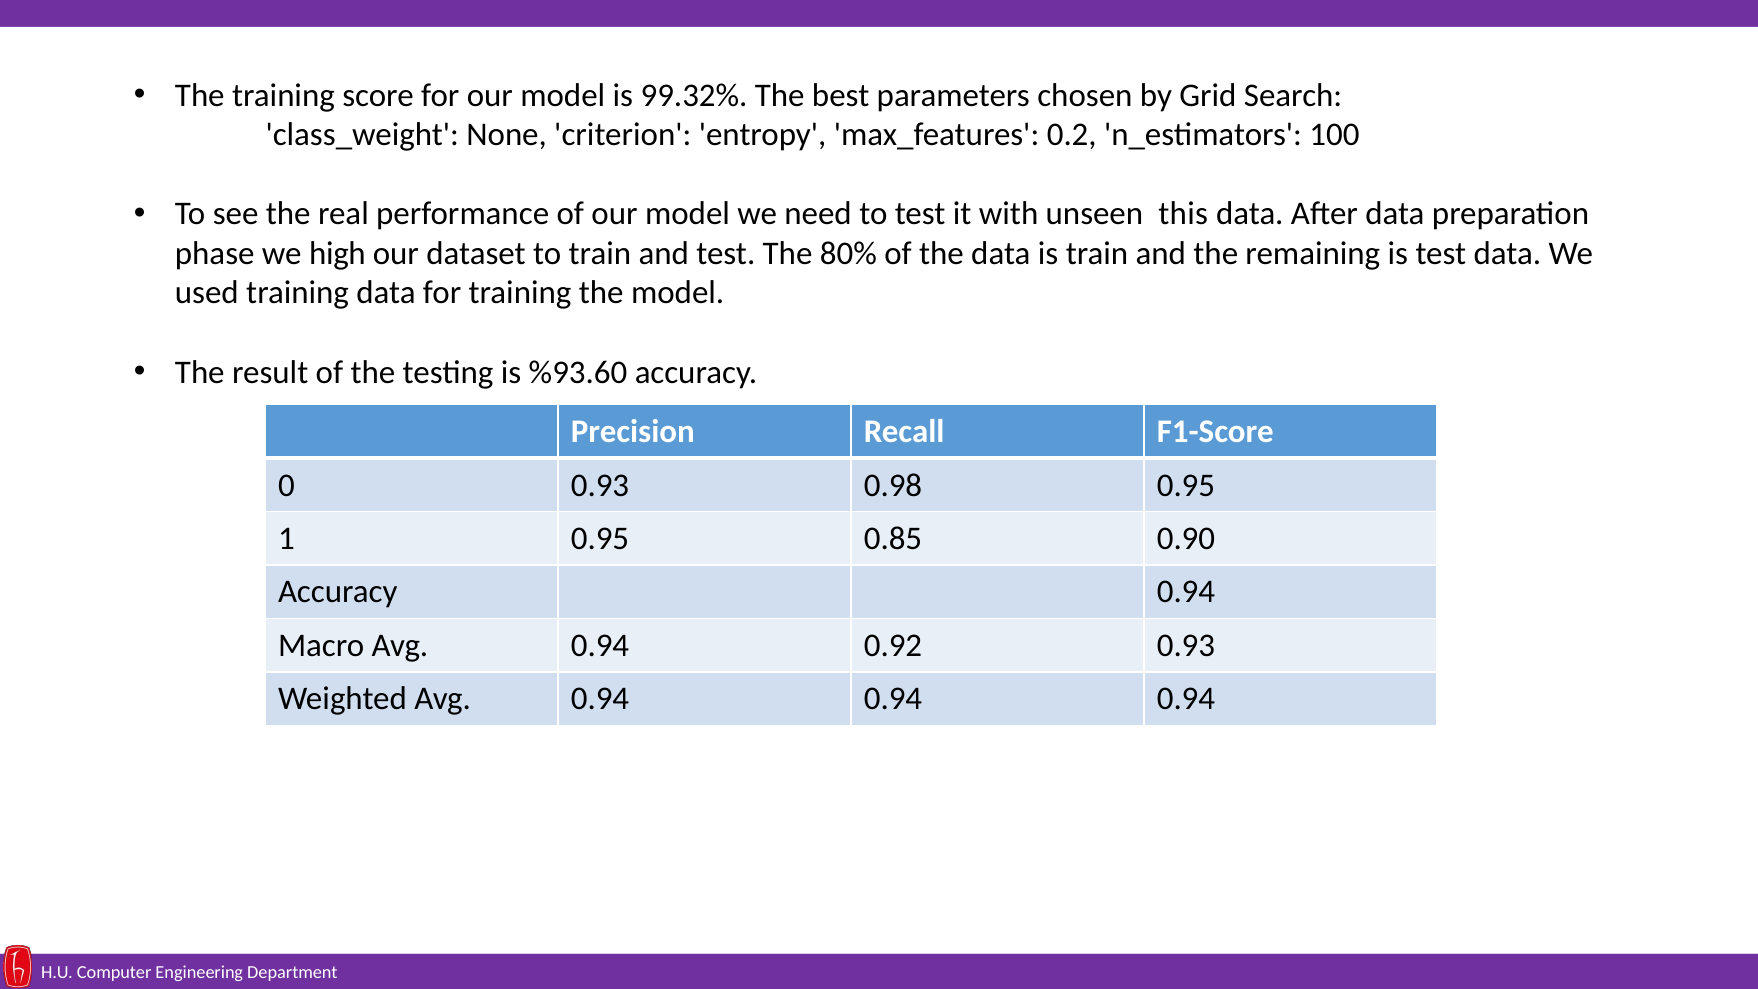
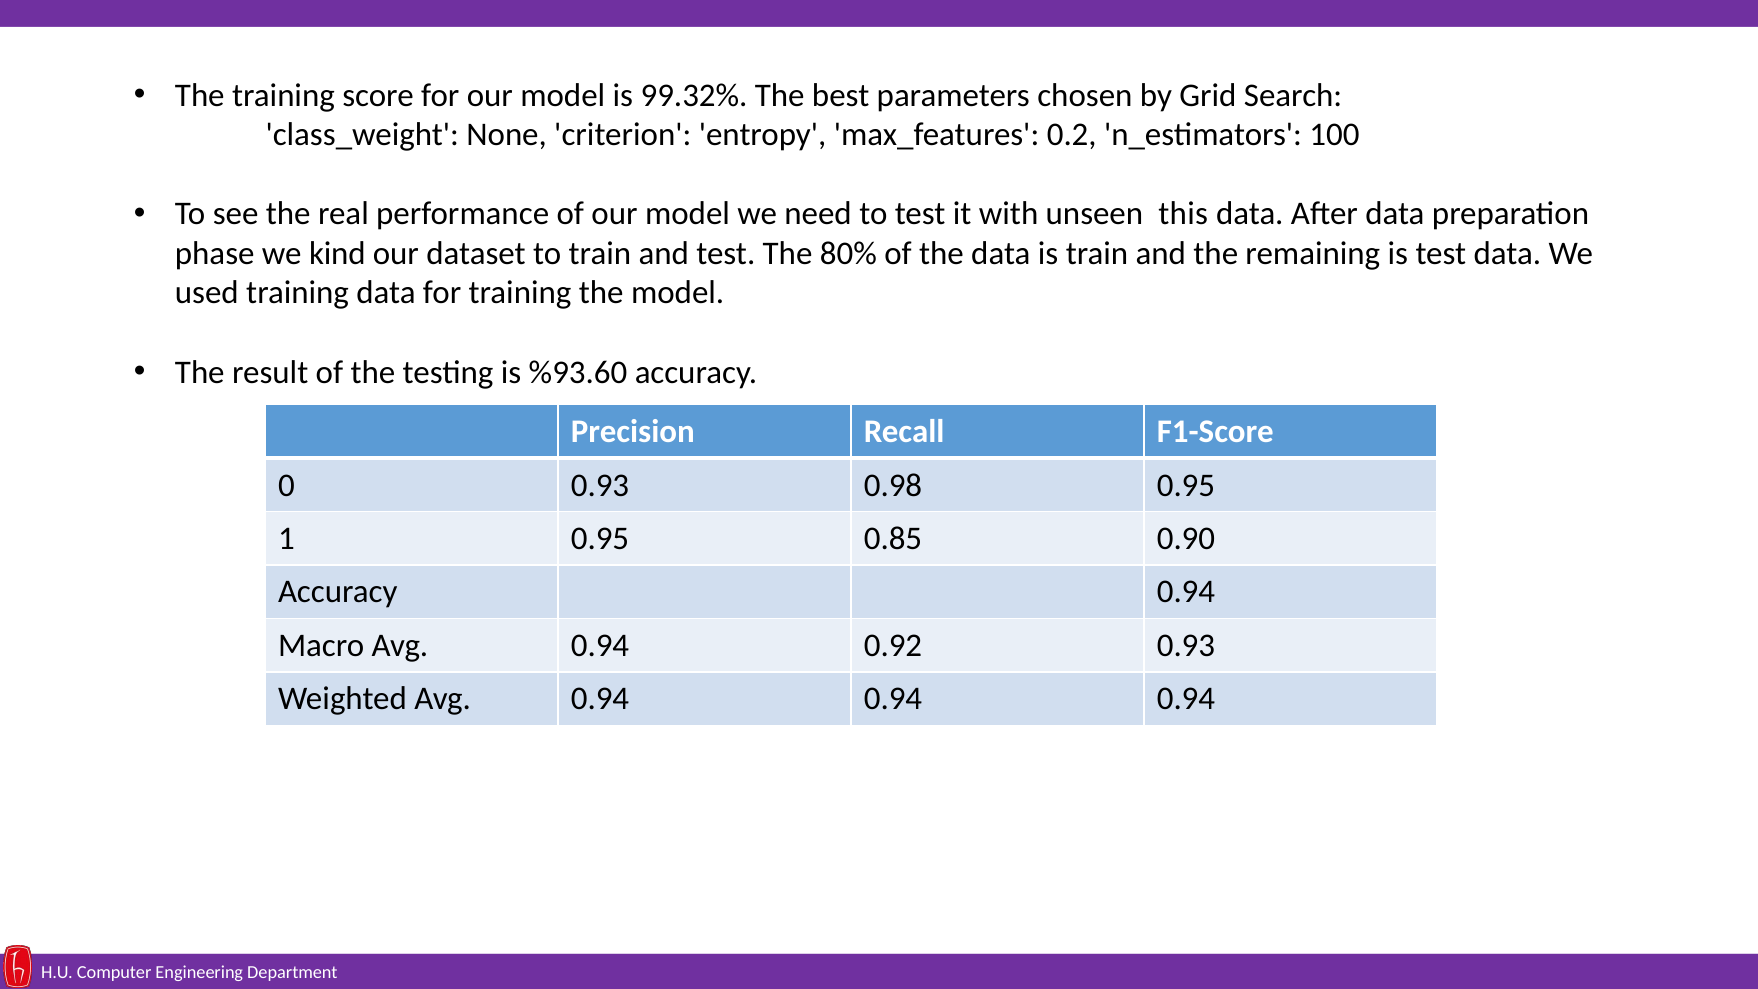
high: high -> kind
